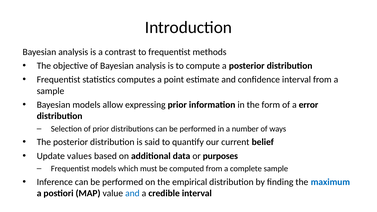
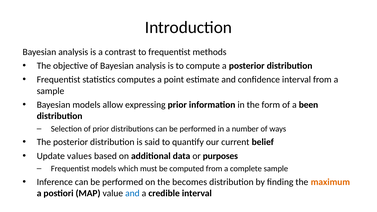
error: error -> been
empirical: empirical -> becomes
maximum colour: blue -> orange
